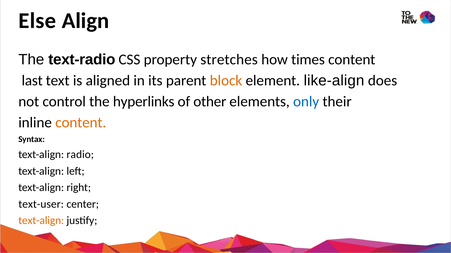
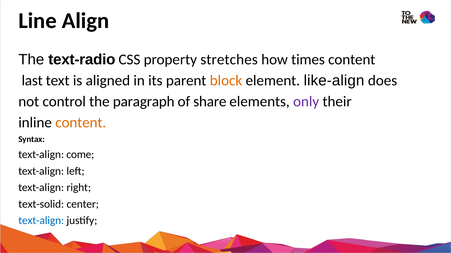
Else: Else -> Line
hyperlinks: hyperlinks -> paragraph
other: other -> share
only colour: blue -> purple
radio: radio -> come
text-user: text-user -> text-solid
text-align at (41, 221) colour: orange -> blue
